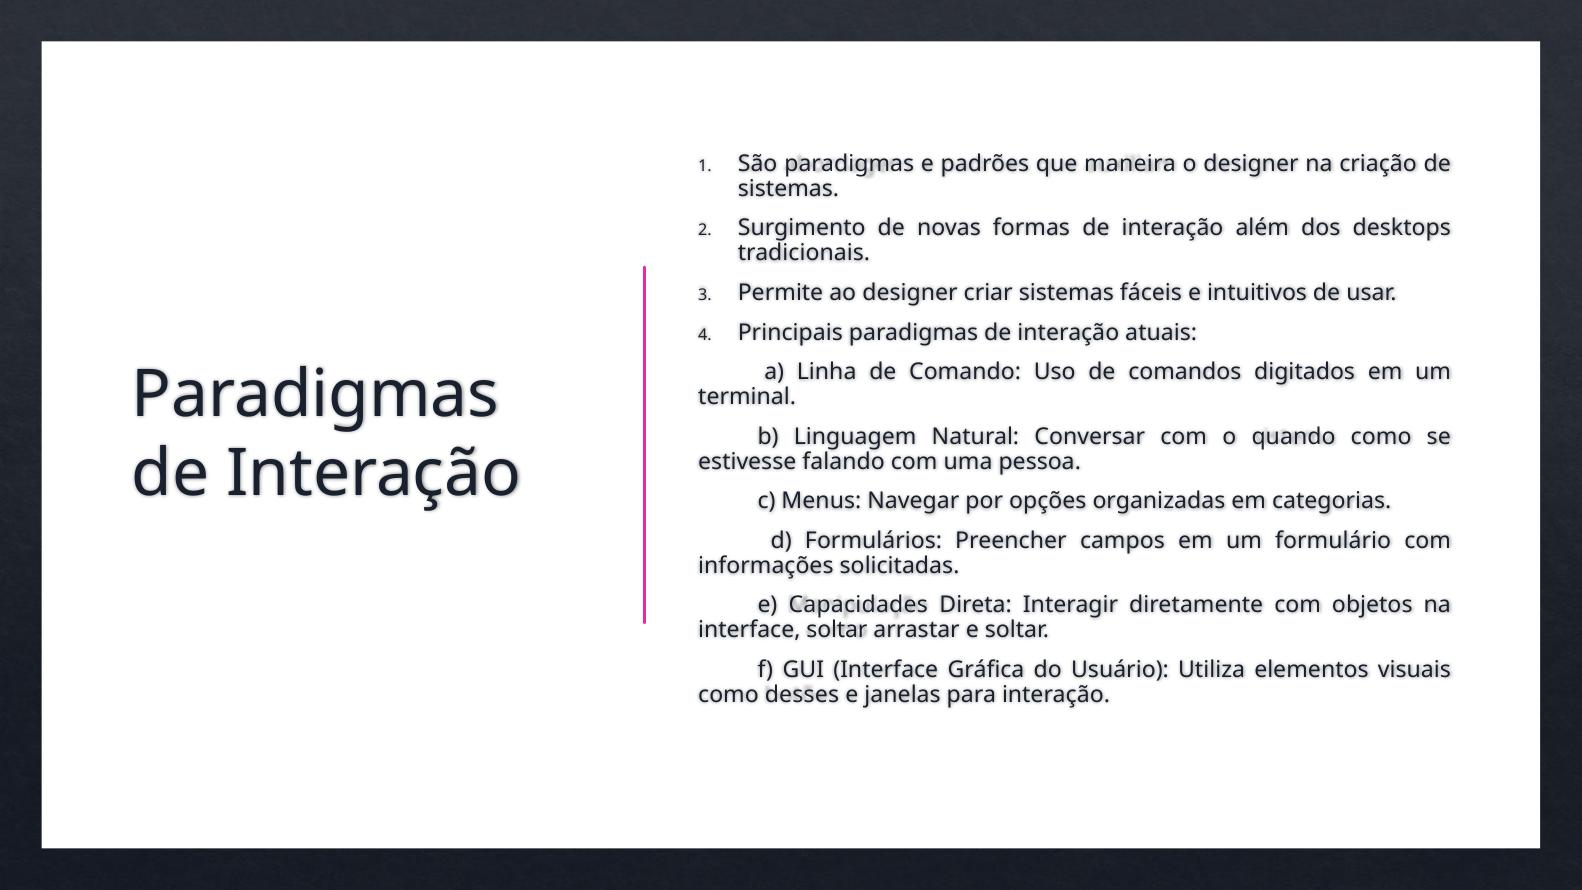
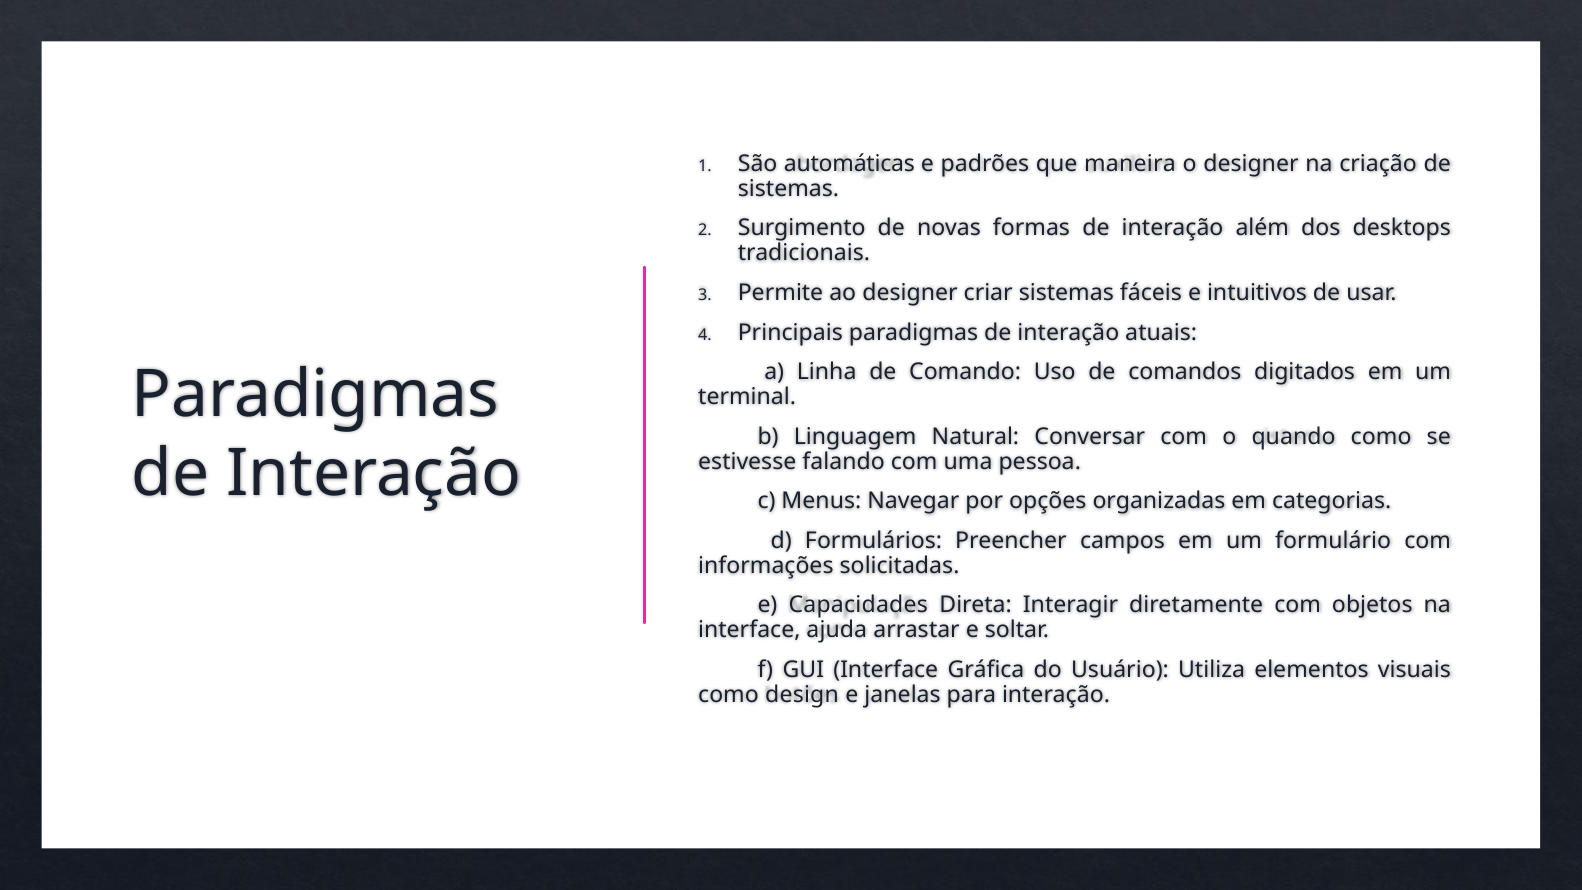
São paradigmas: paradigmas -> automáticas
interface soltar: soltar -> ajuda
desses: desses -> design
